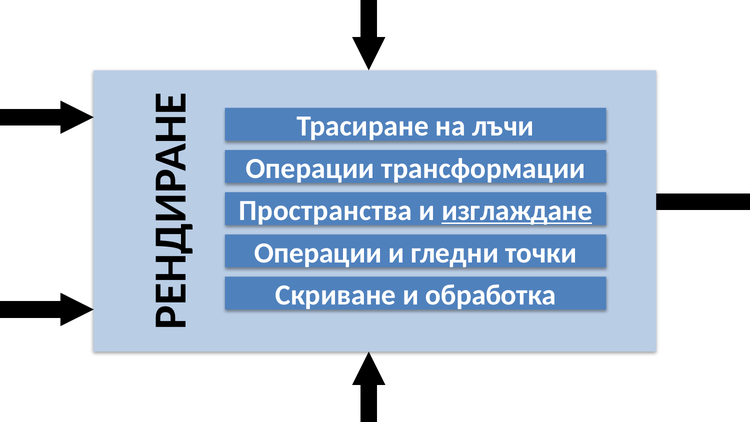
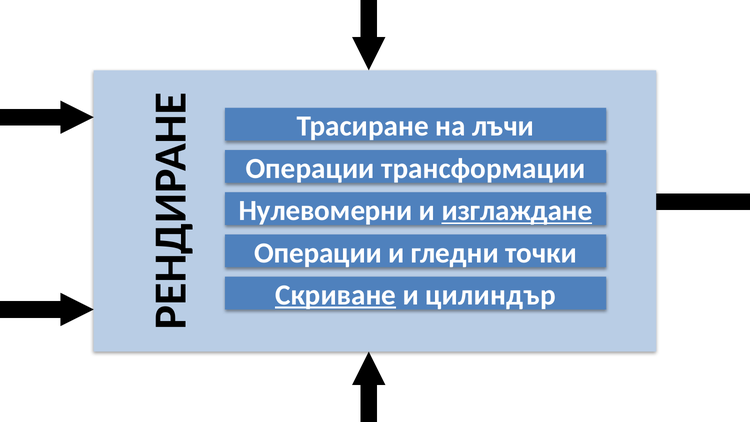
Пространства: Пространства -> Нулевомерни
Скриване underline: none -> present
обработка: обработка -> цилиндър
